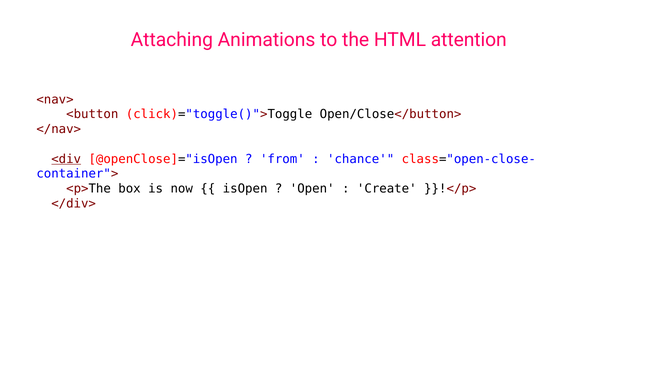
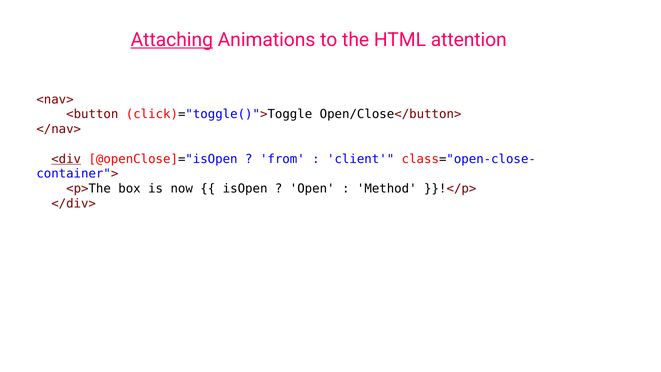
Attaching underline: none -> present
chance: chance -> client
Create: Create -> Method
